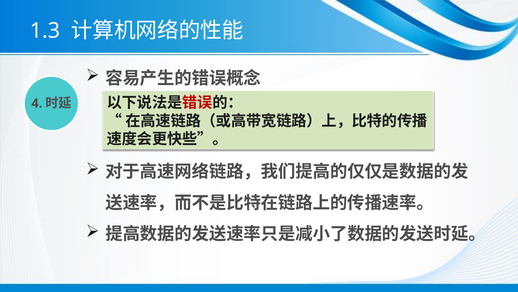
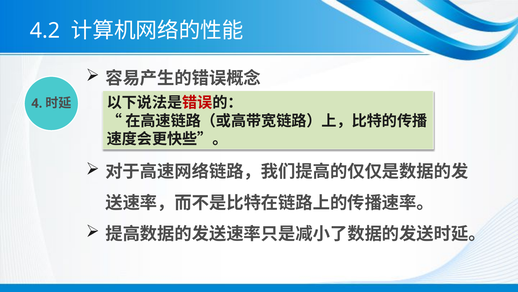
1.3: 1.3 -> 4.2
